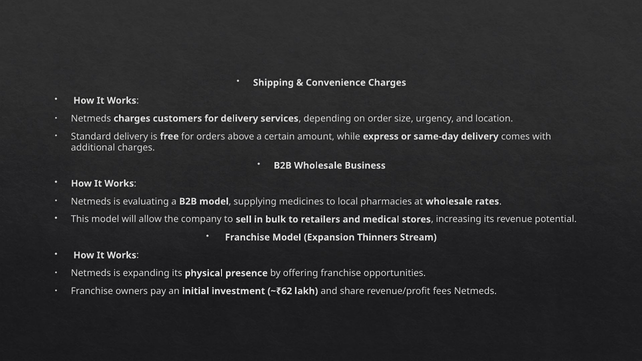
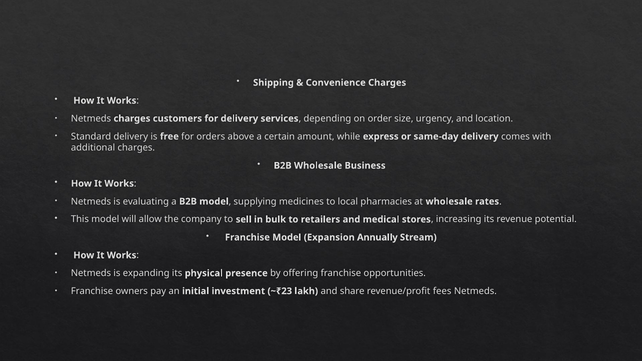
Thinners: Thinners -> Annually
~₹62: ~₹62 -> ~₹23
